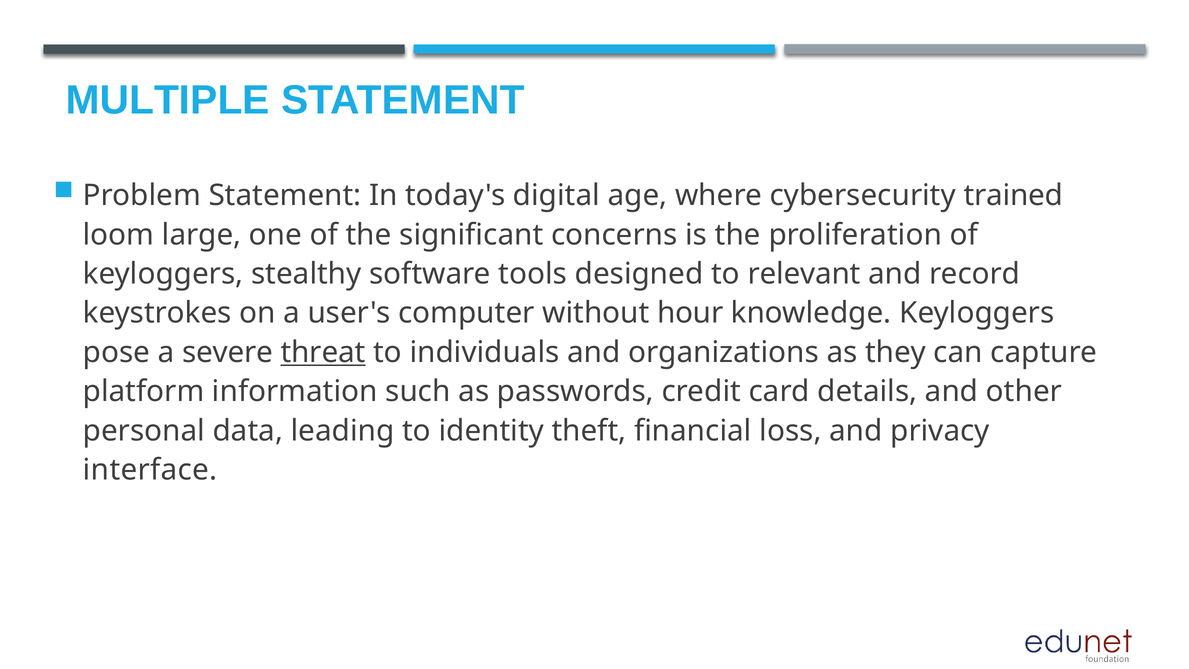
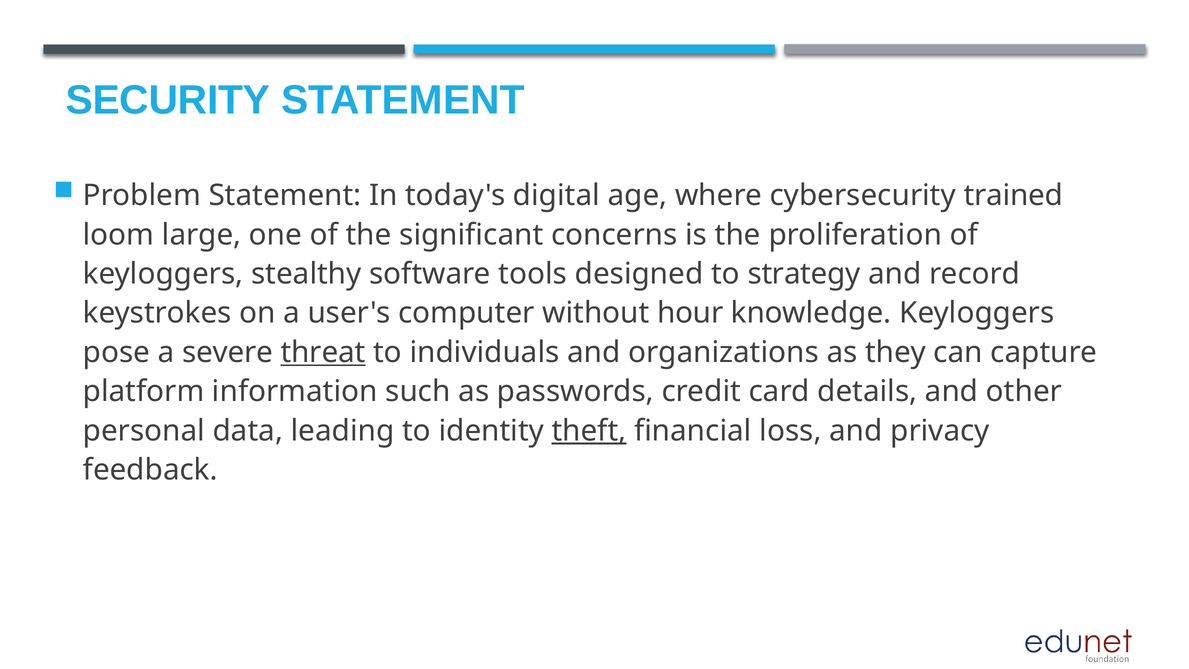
MULTIPLE: MULTIPLE -> SECURITY
relevant: relevant -> strategy
theft underline: none -> present
interface: interface -> feedback
